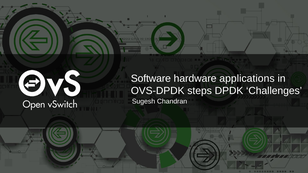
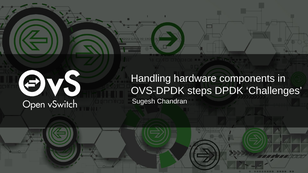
Software: Software -> Handling
applications: applications -> components
